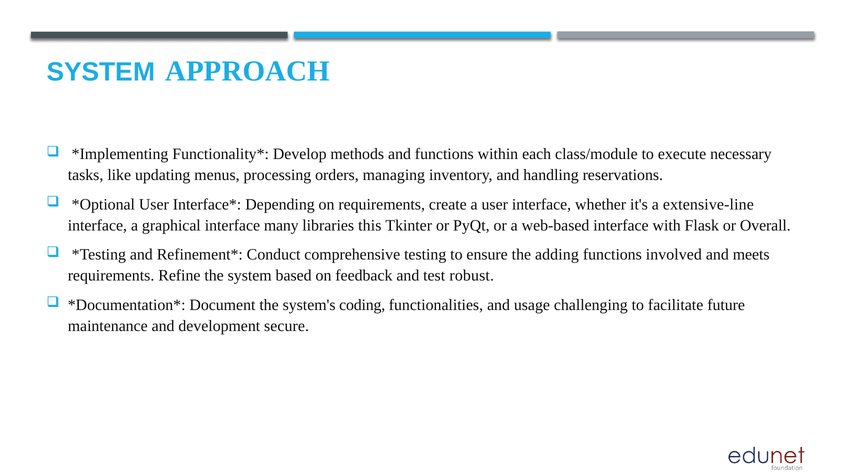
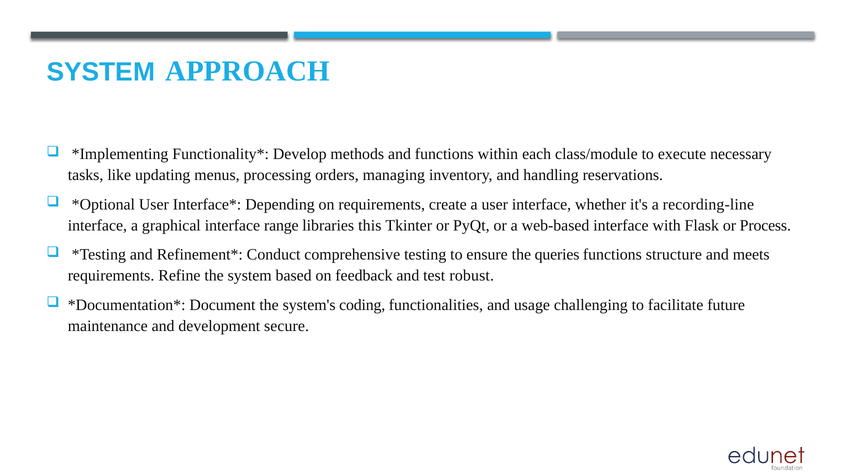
extensive-line: extensive-line -> recording-line
many: many -> range
Overall: Overall -> Process
adding: adding -> queries
involved: involved -> structure
